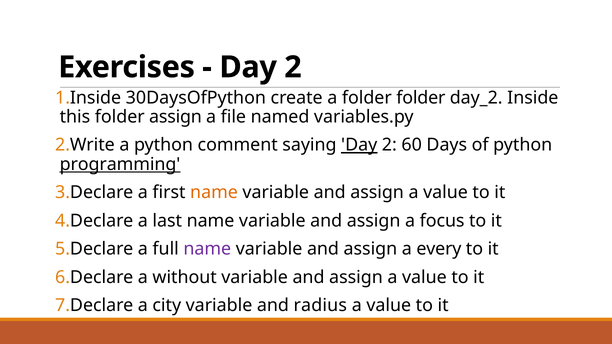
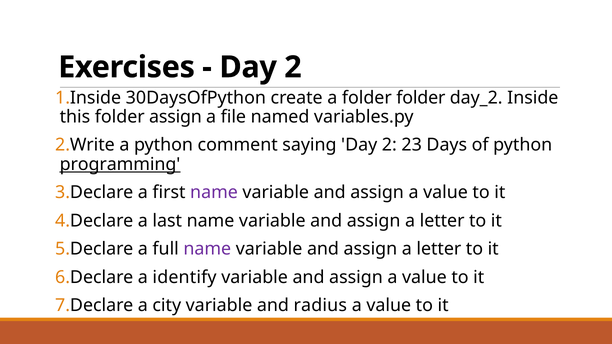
Day at (359, 145) underline: present -> none
60: 60 -> 23
name at (214, 193) colour: orange -> purple
focus at (442, 221): focus -> letter
every at (439, 249): every -> letter
without: without -> identify
